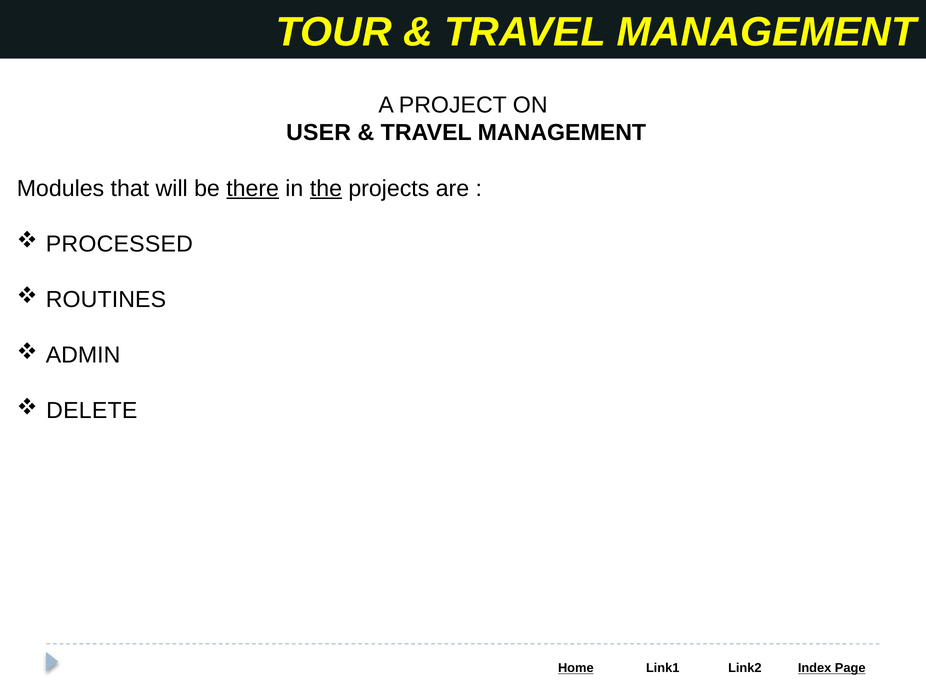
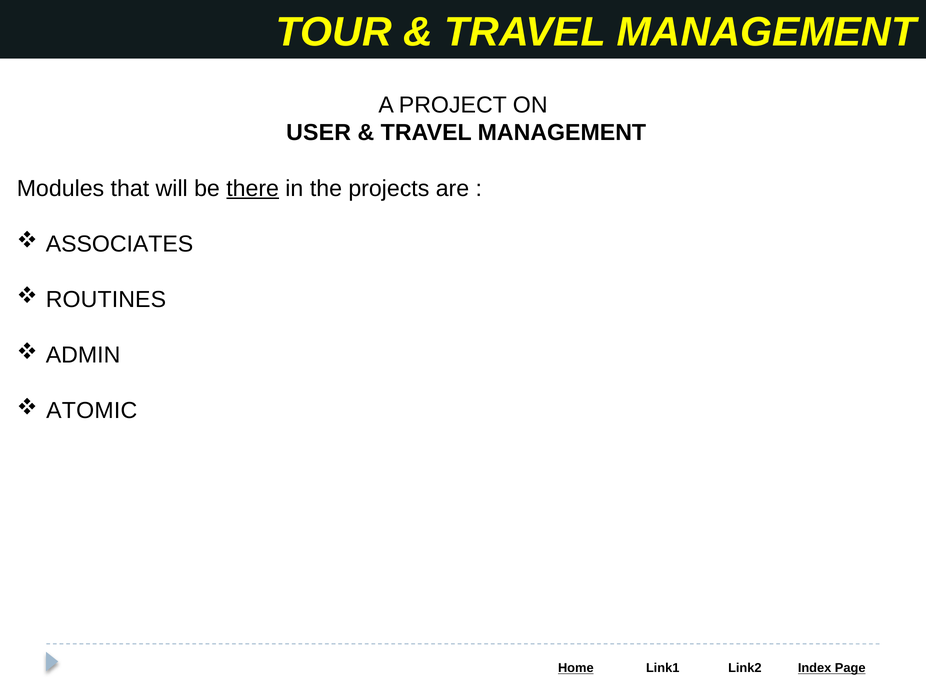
the underline: present -> none
PROCESSED: PROCESSED -> ASSOCIATES
DELETE: DELETE -> ATOMIC
